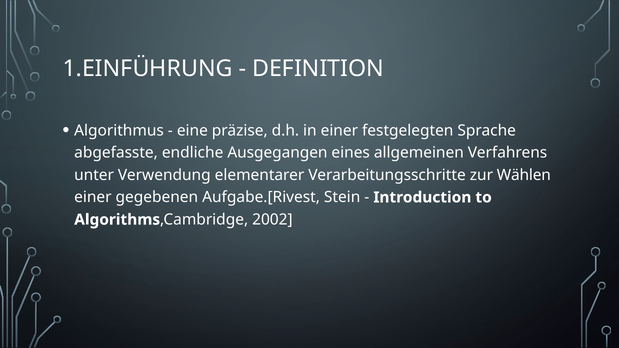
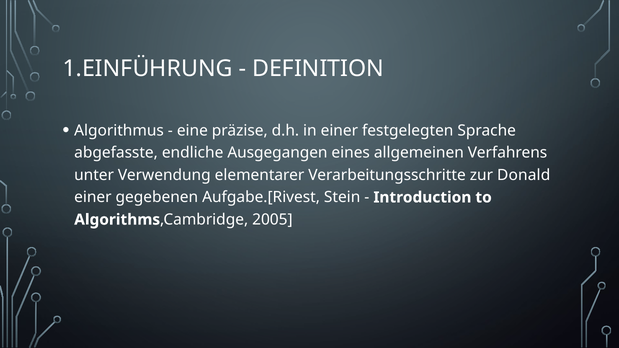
Wählen: Wählen -> Donald
2002: 2002 -> 2005
